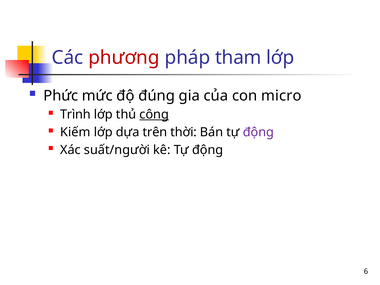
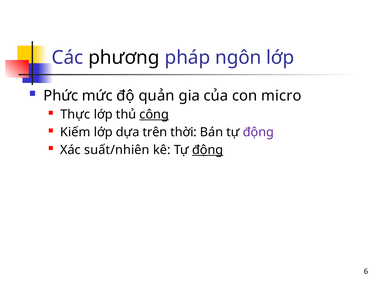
phương colour: red -> black
tham: tham -> ngôn
đúng: đúng -> quản
Trình: Trình -> Thực
suất/người: suất/người -> suất/nhiên
động at (208, 150) underline: none -> present
